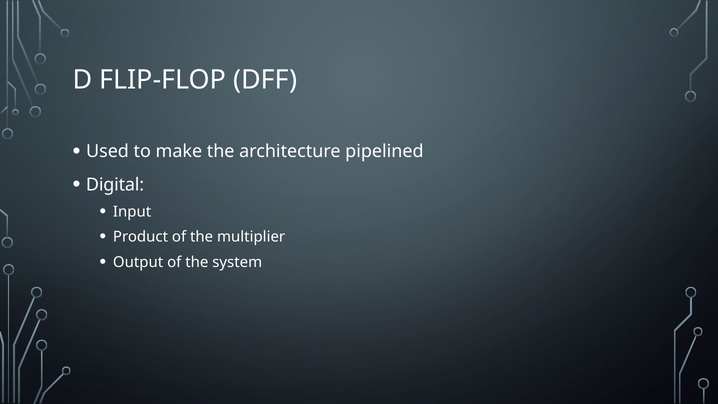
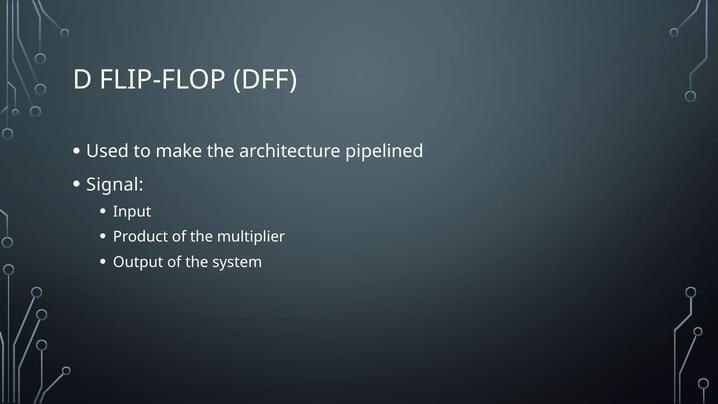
Digital: Digital -> Signal
